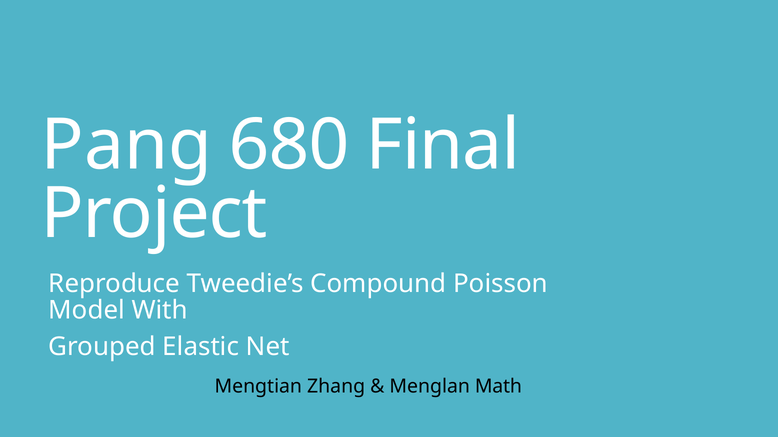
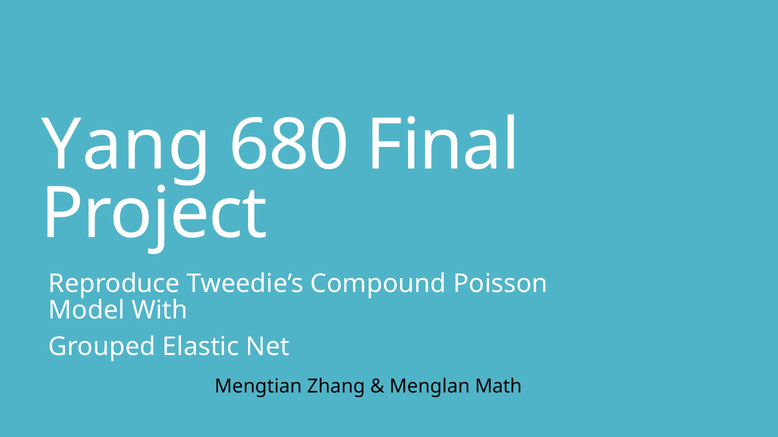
Pang: Pang -> Yang
